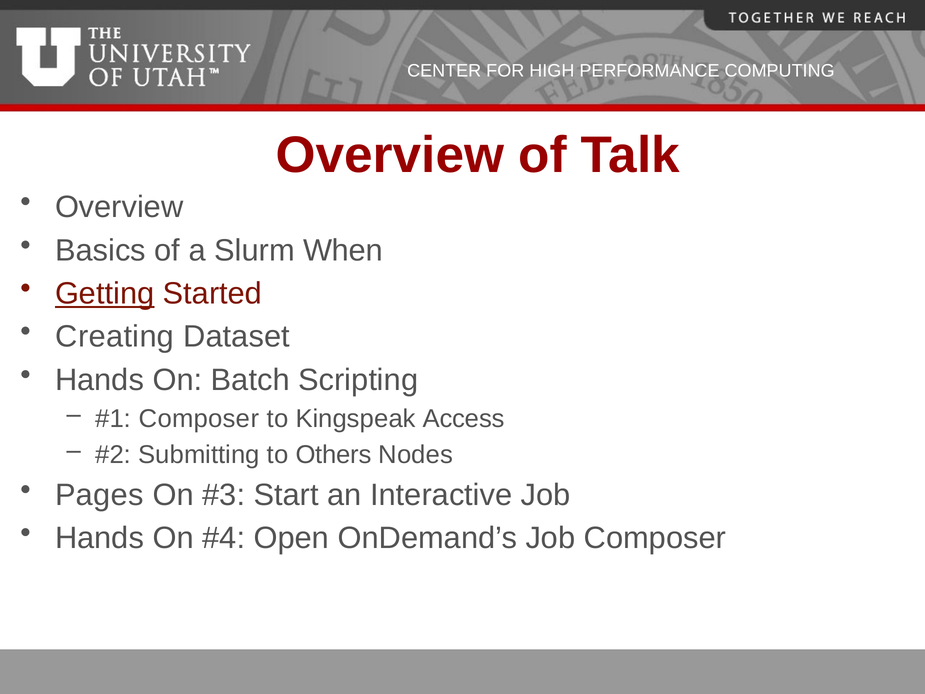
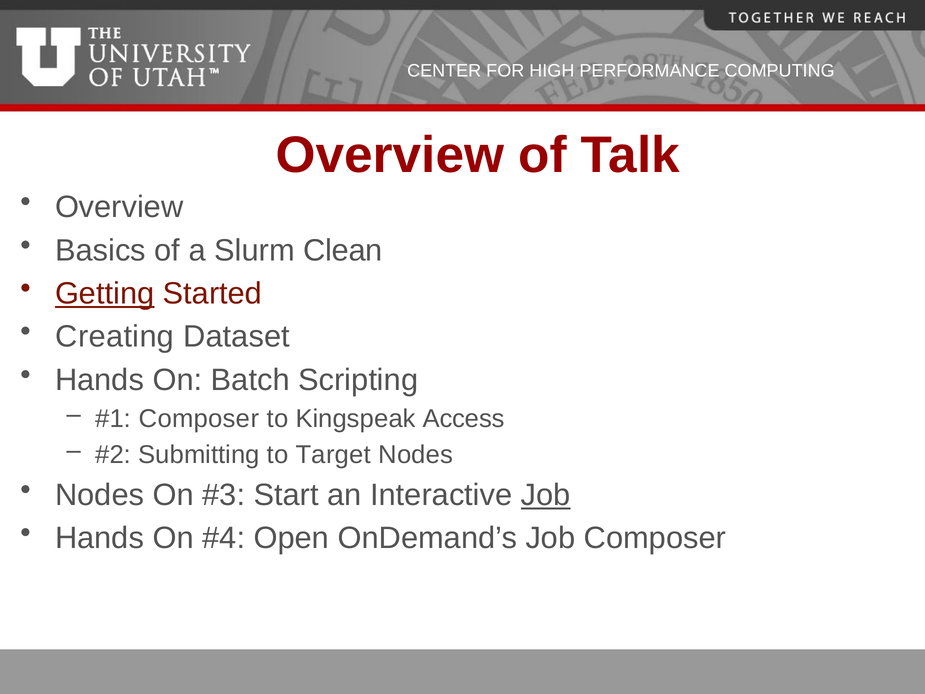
When: When -> Clean
Others: Others -> Target
Pages at (99, 495): Pages -> Nodes
Job at (546, 495) underline: none -> present
